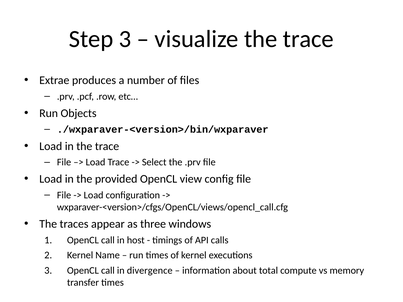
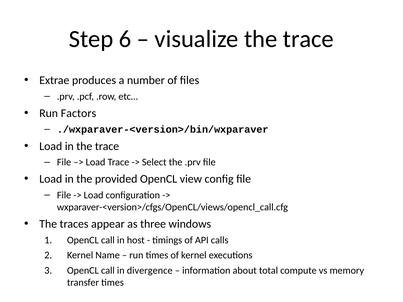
Step 3: 3 -> 6
Objects: Objects -> Factors
